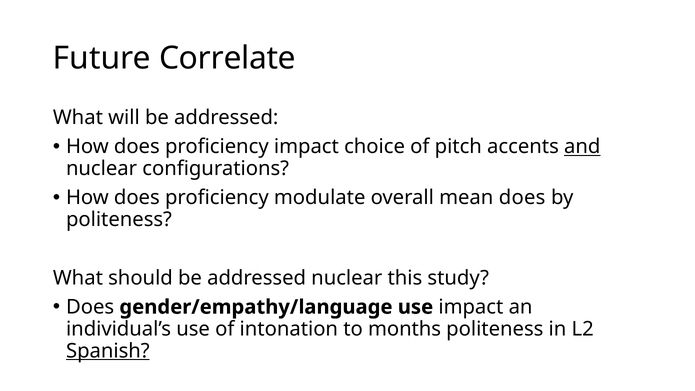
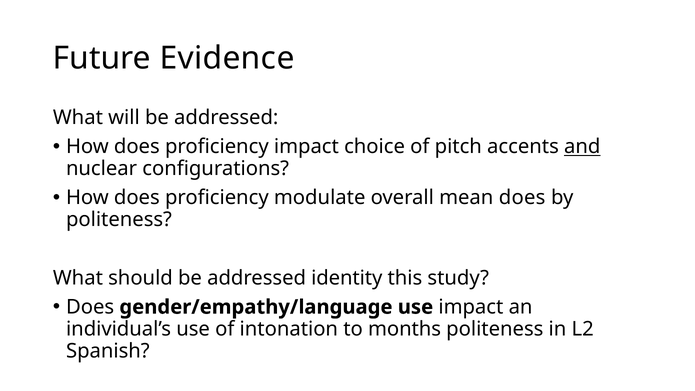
Correlate: Correlate -> Evidence
addressed nuclear: nuclear -> identity
Spanish underline: present -> none
